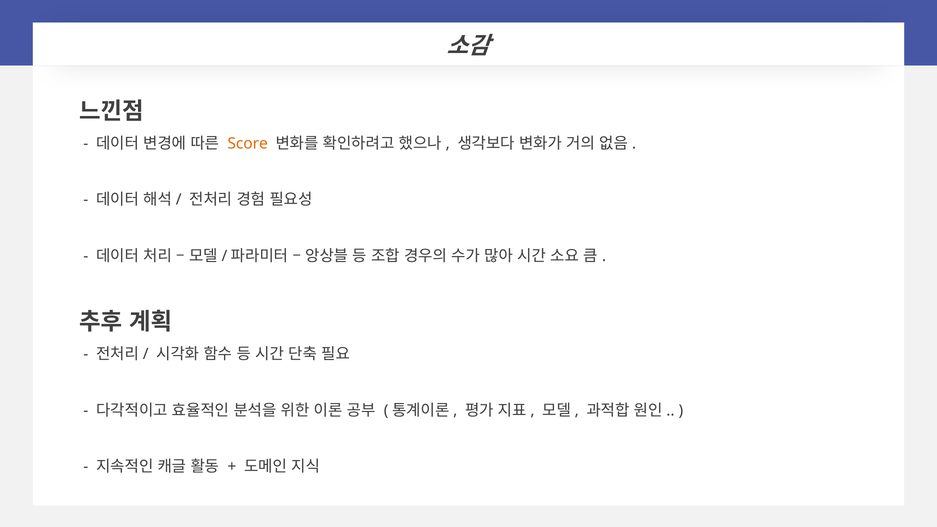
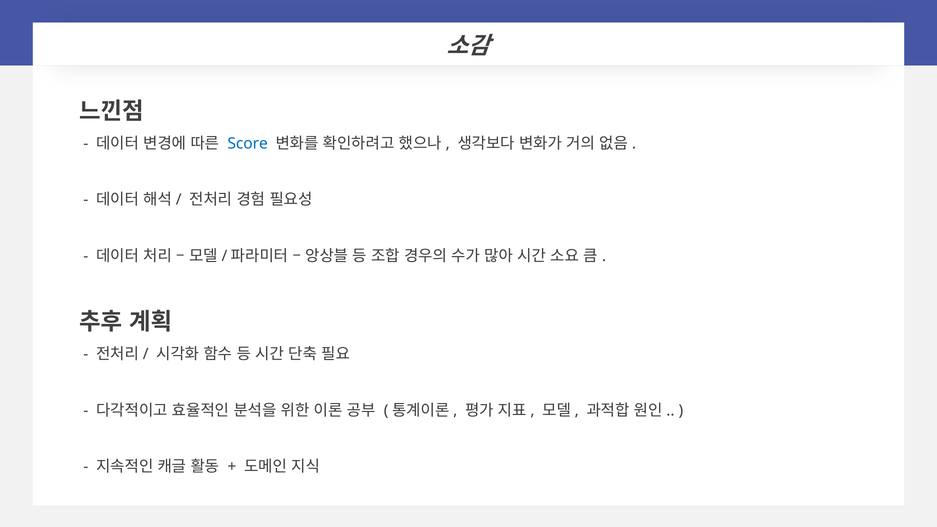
Score colour: orange -> blue
